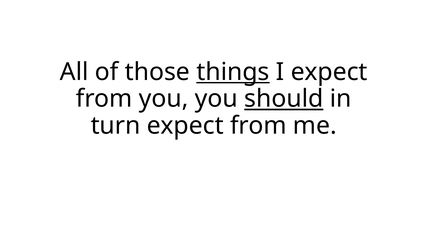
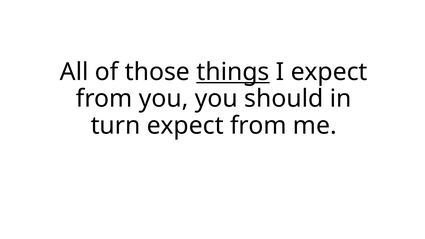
should underline: present -> none
